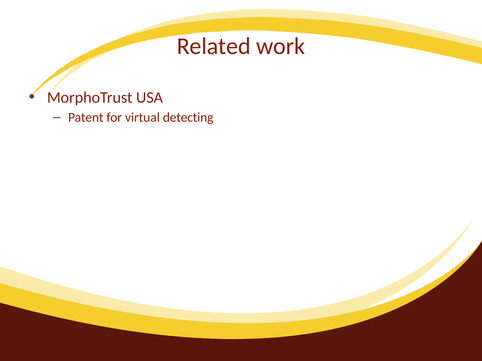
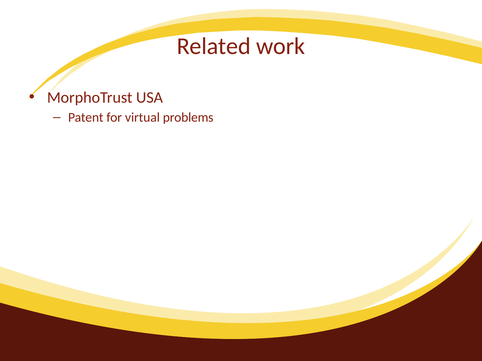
detecting: detecting -> problems
